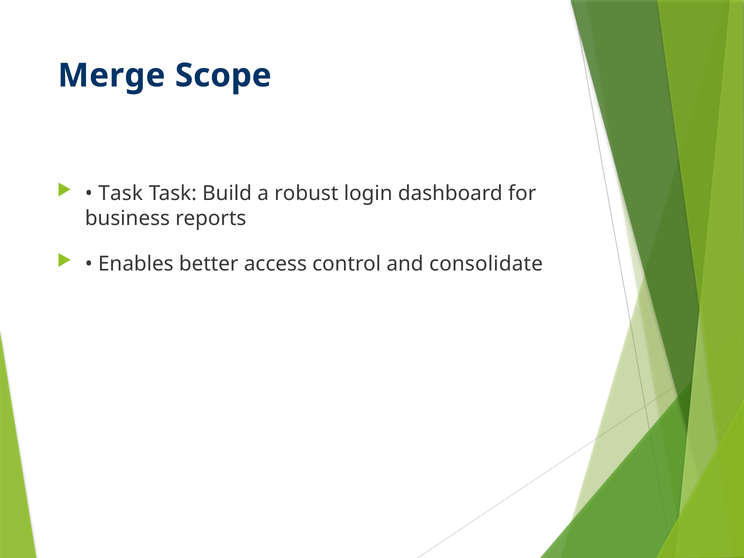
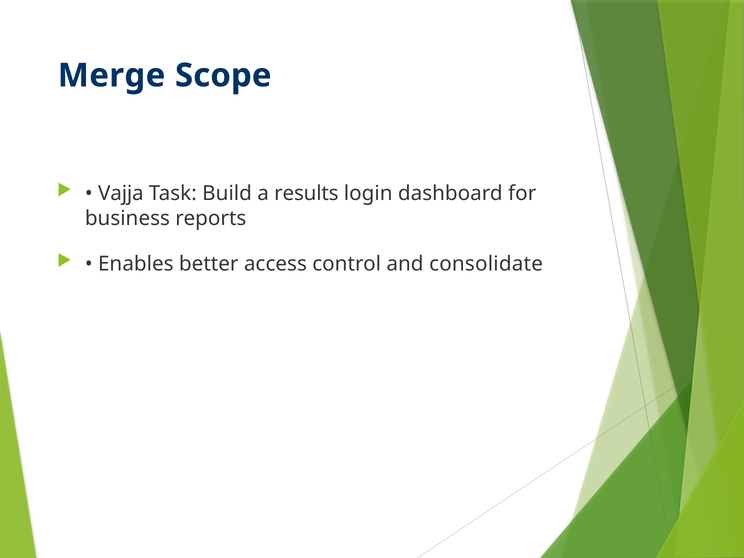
Task at (121, 193): Task -> Vajja
robust: robust -> results
